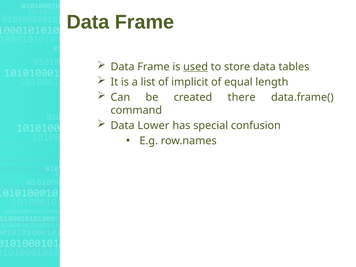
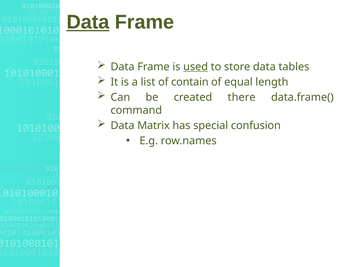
Data at (88, 22) underline: none -> present
implicit: implicit -> contain
Lower: Lower -> Matrix
